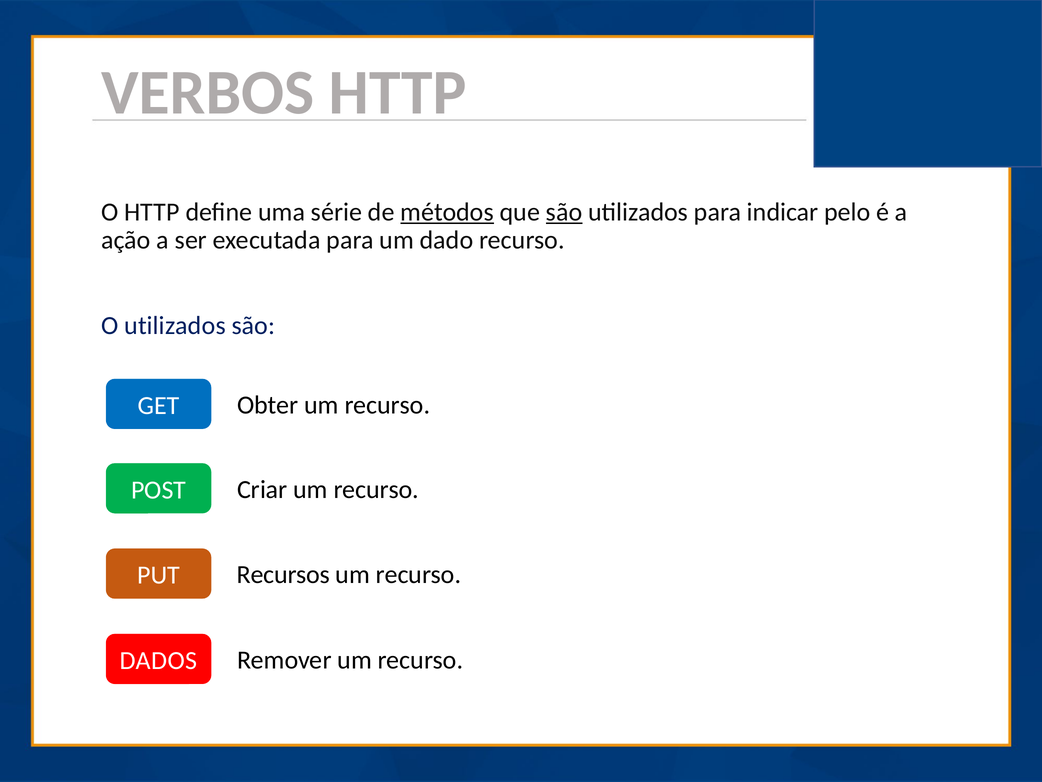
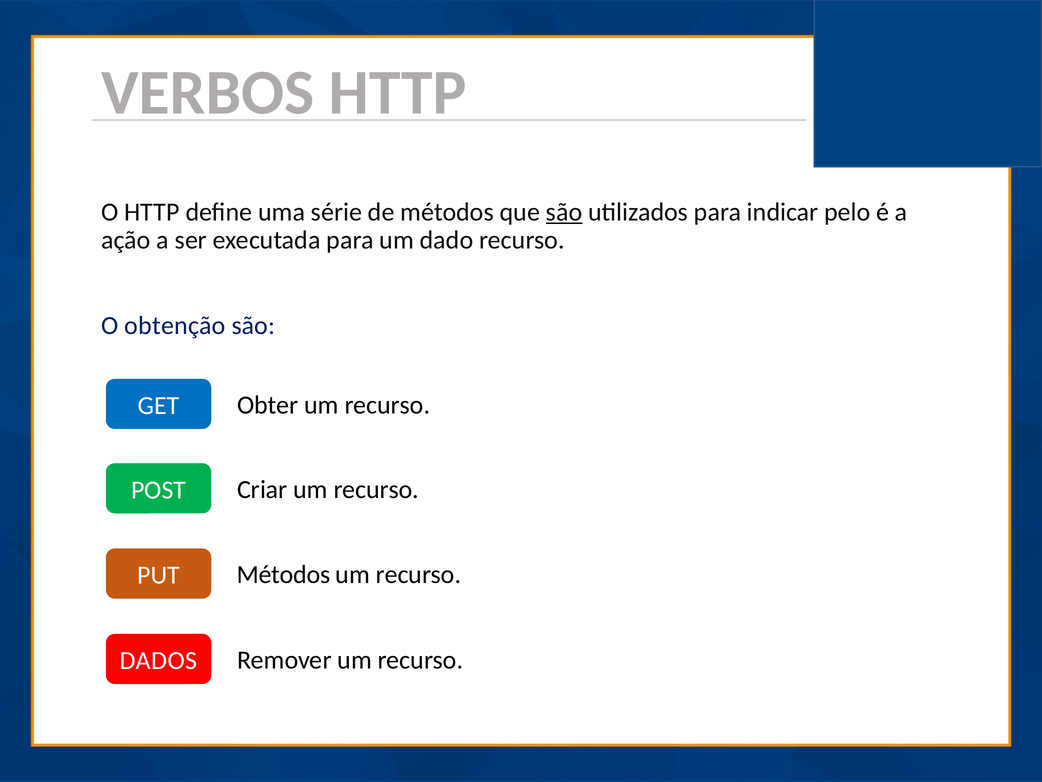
métodos at (447, 212) underline: present -> none
O utilizados: utilizados -> obtenção
Recursos at (283, 575): Recursos -> Métodos
